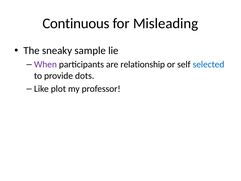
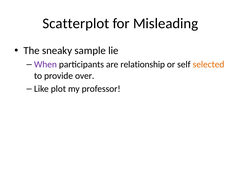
Continuous: Continuous -> Scatterplot
selected colour: blue -> orange
dots: dots -> over
